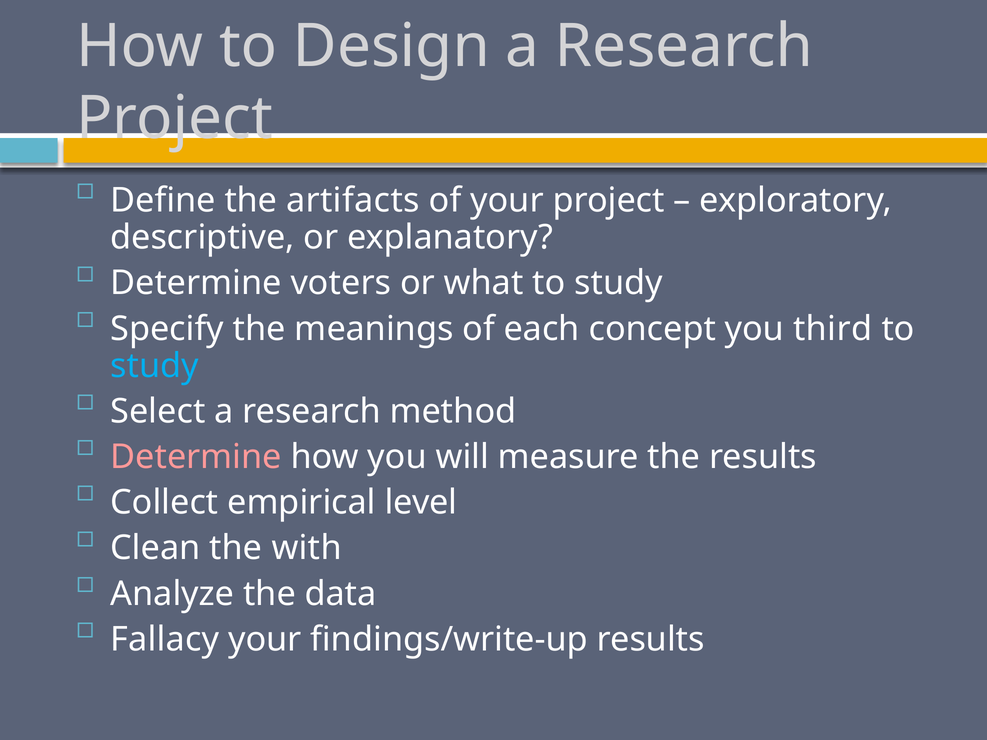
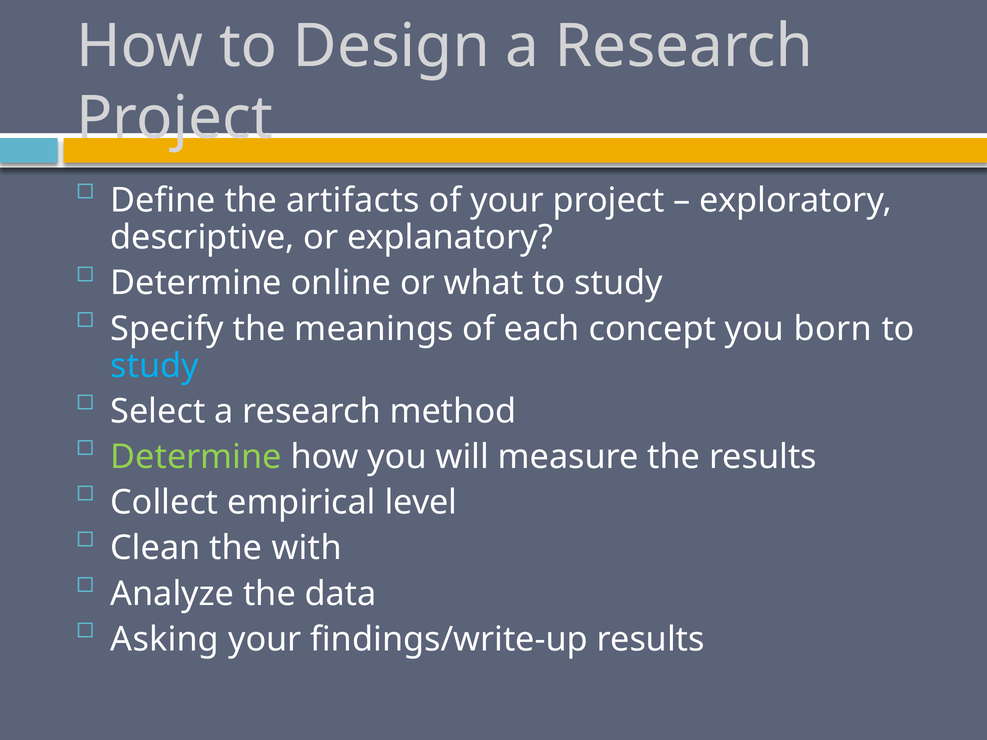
voters: voters -> online
third: third -> born
Determine at (196, 457) colour: pink -> light green
Fallacy: Fallacy -> Asking
